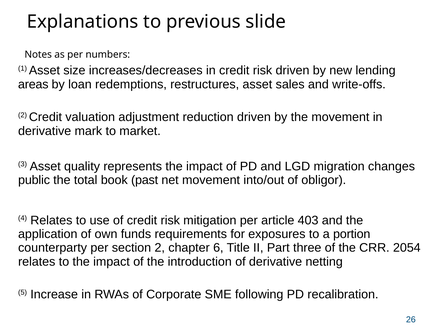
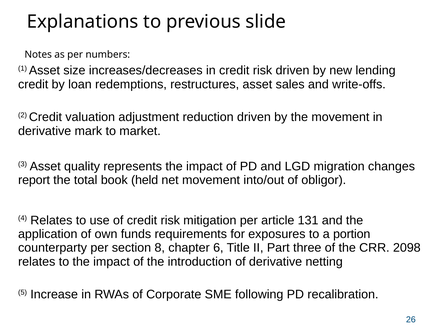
areas at (33, 84): areas -> credit
public: public -> report
past: past -> held
403: 403 -> 131
section 2: 2 -> 8
2054: 2054 -> 2098
